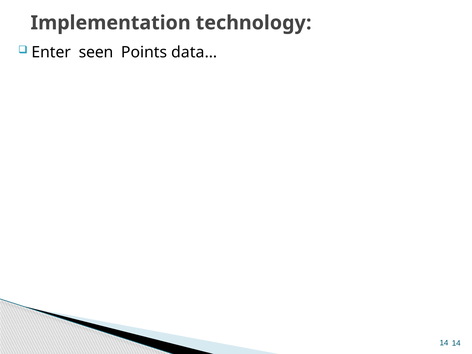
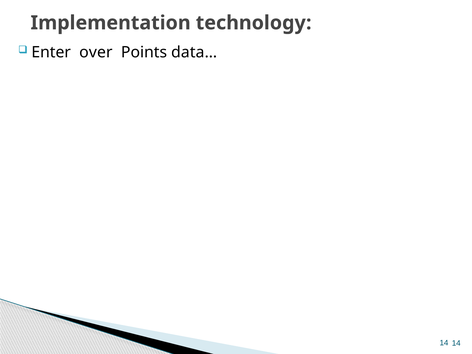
seen: seen -> over
